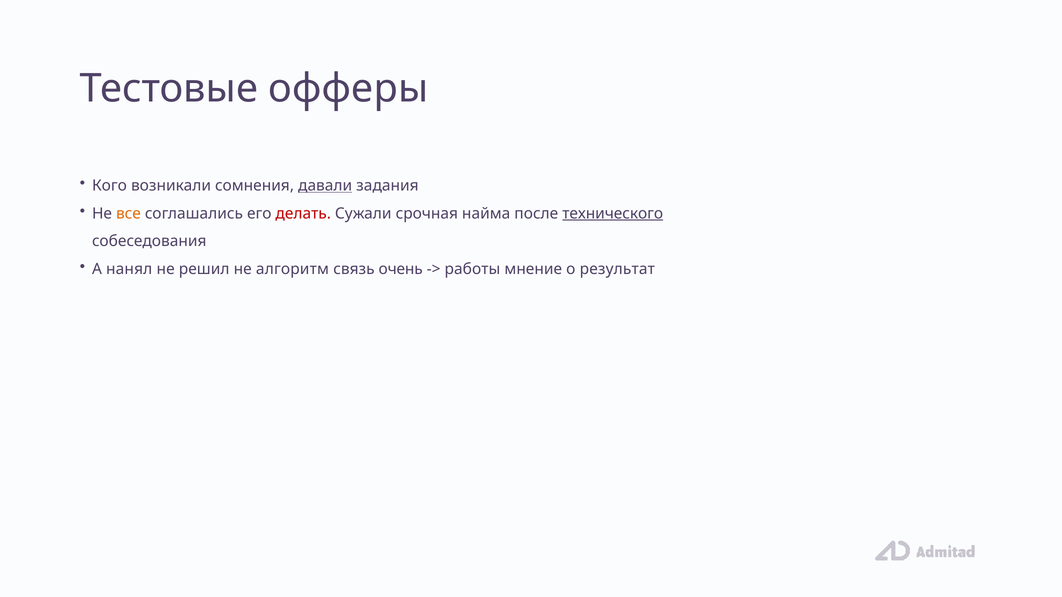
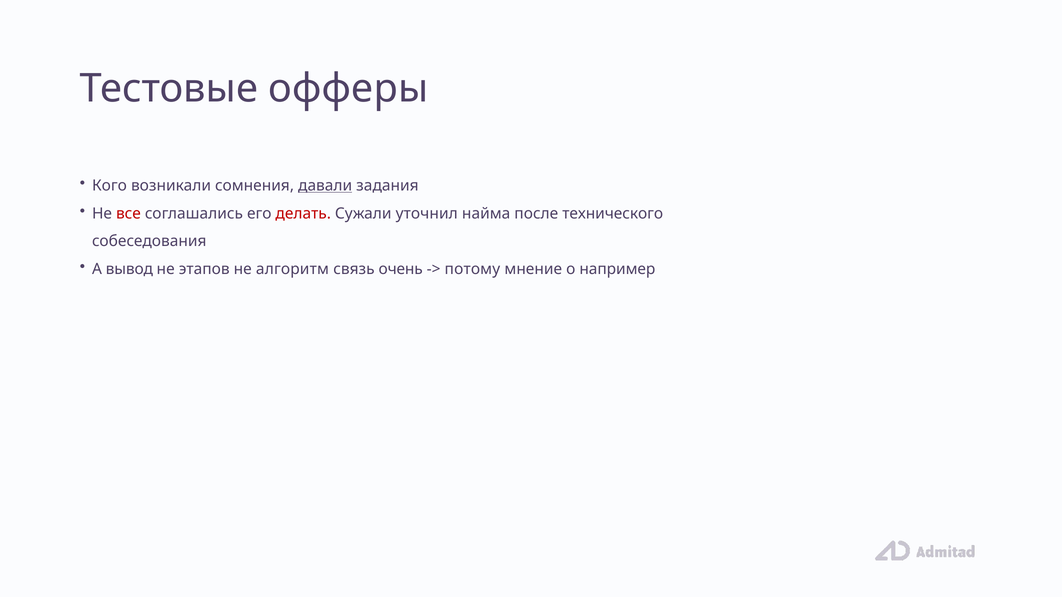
все colour: orange -> red
срочная: срочная -> уточнил
технического underline: present -> none
нанял: нанял -> вывод
решил: решил -> этапов
работы: работы -> потому
результат: результат -> например
